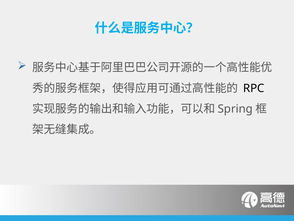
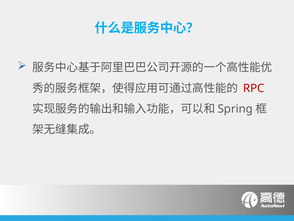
RPC colour: black -> red
